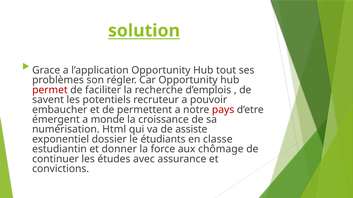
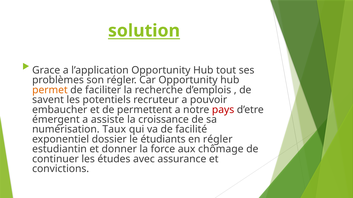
permet colour: red -> orange
monde: monde -> assiste
Html: Html -> Taux
assiste: assiste -> facilité
en classe: classe -> régler
